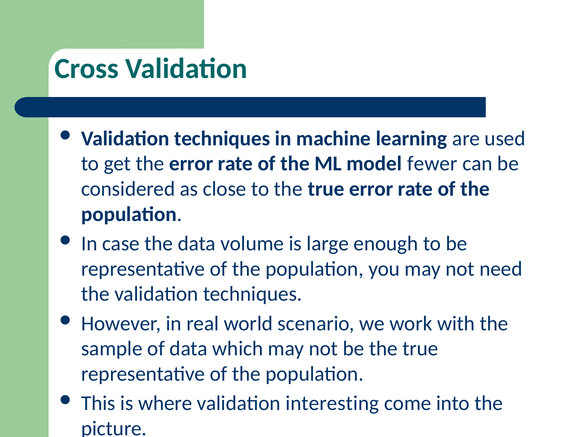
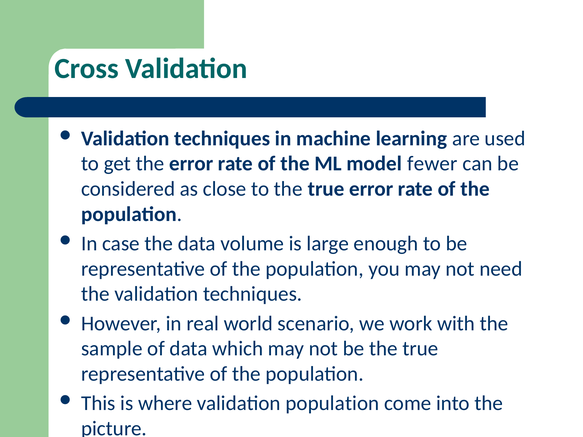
validation interesting: interesting -> population
